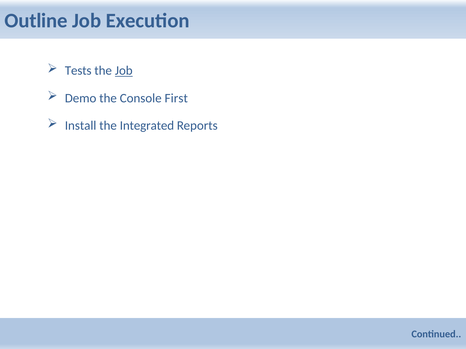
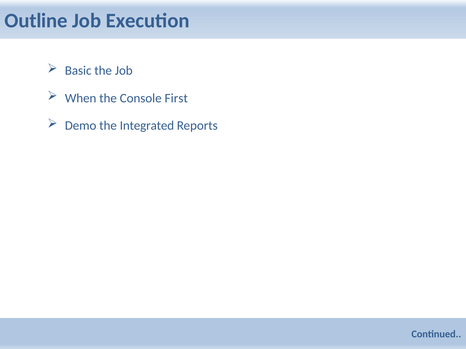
Tests: Tests -> Basic
Job at (124, 71) underline: present -> none
Demo: Demo -> When
Install: Install -> Demo
